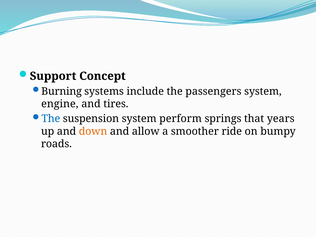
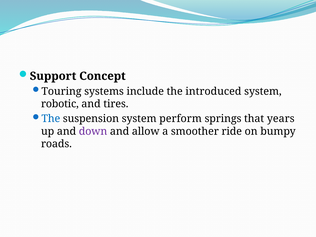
Burning: Burning -> Touring
passengers: passengers -> introduced
engine: engine -> robotic
down colour: orange -> purple
